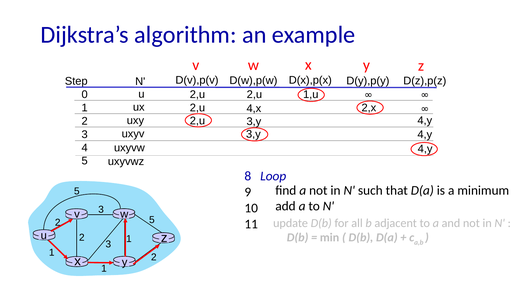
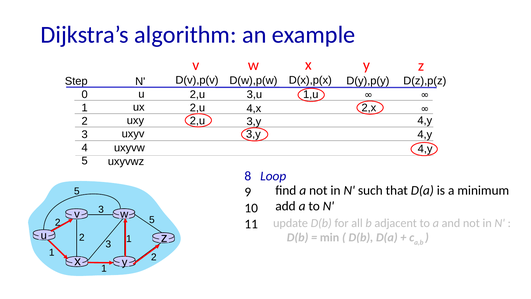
2,u at (254, 94): 2,u -> 3,u
